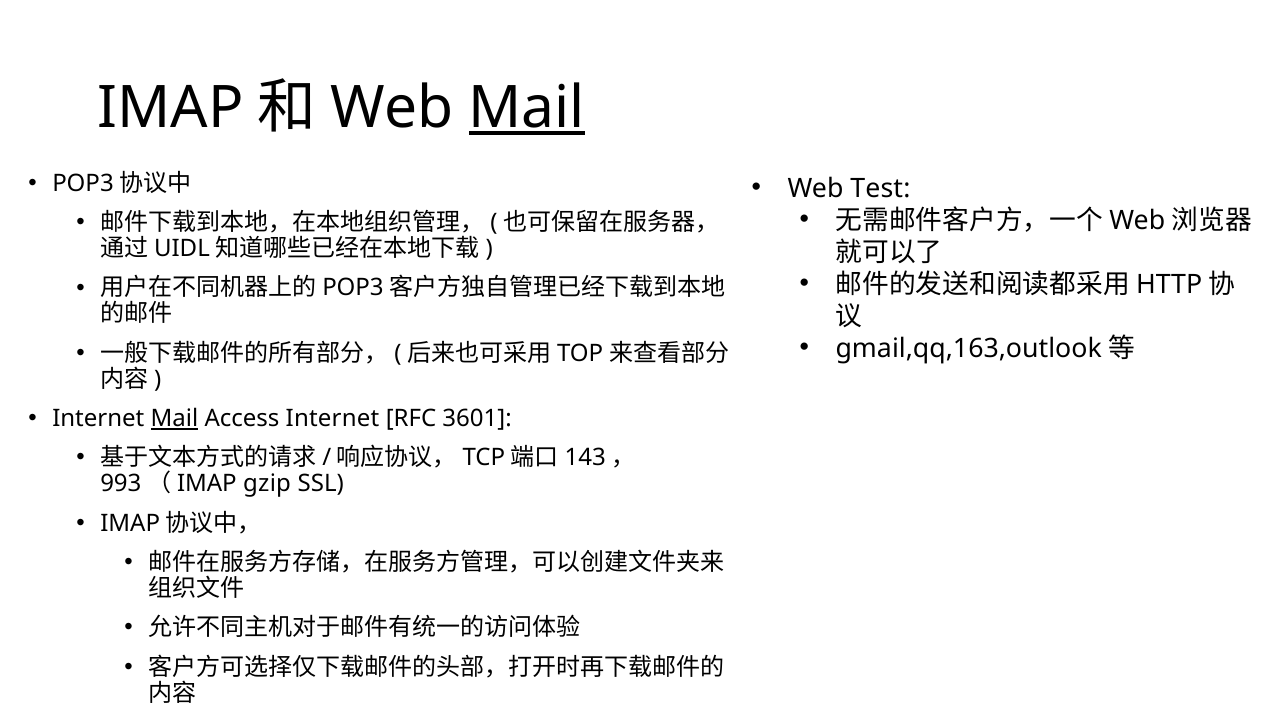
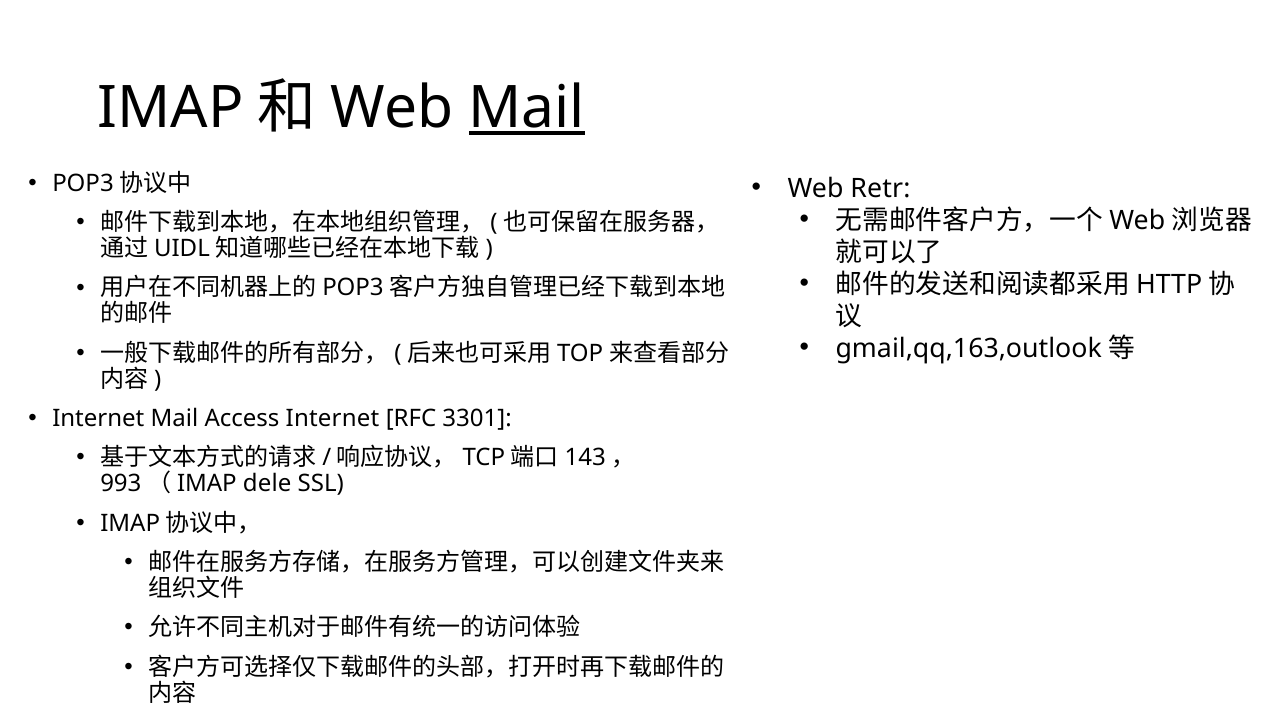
Test: Test -> Retr
Mail at (174, 418) underline: present -> none
3601: 3601 -> 3301
gzip: gzip -> dele
